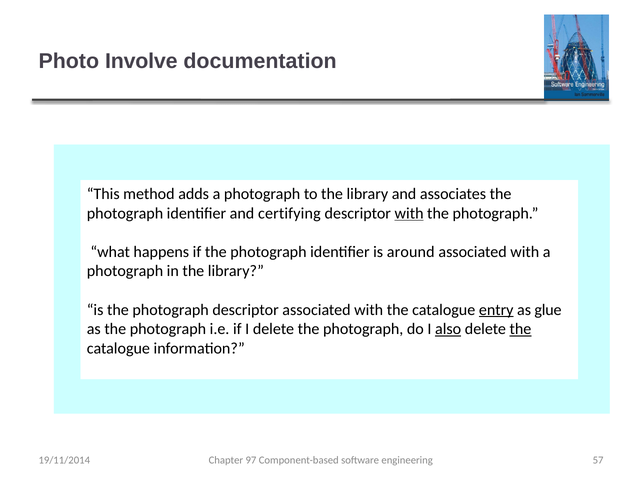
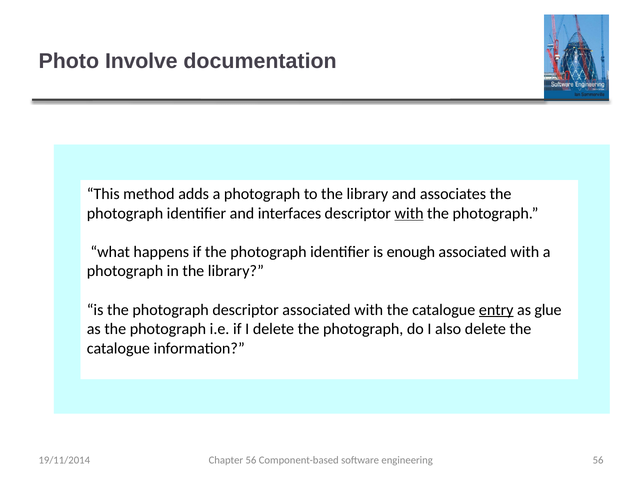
certifying: certifying -> interfaces
around: around -> enough
also underline: present -> none
the at (520, 329) underline: present -> none
Chapter 97: 97 -> 56
engineering 57: 57 -> 56
